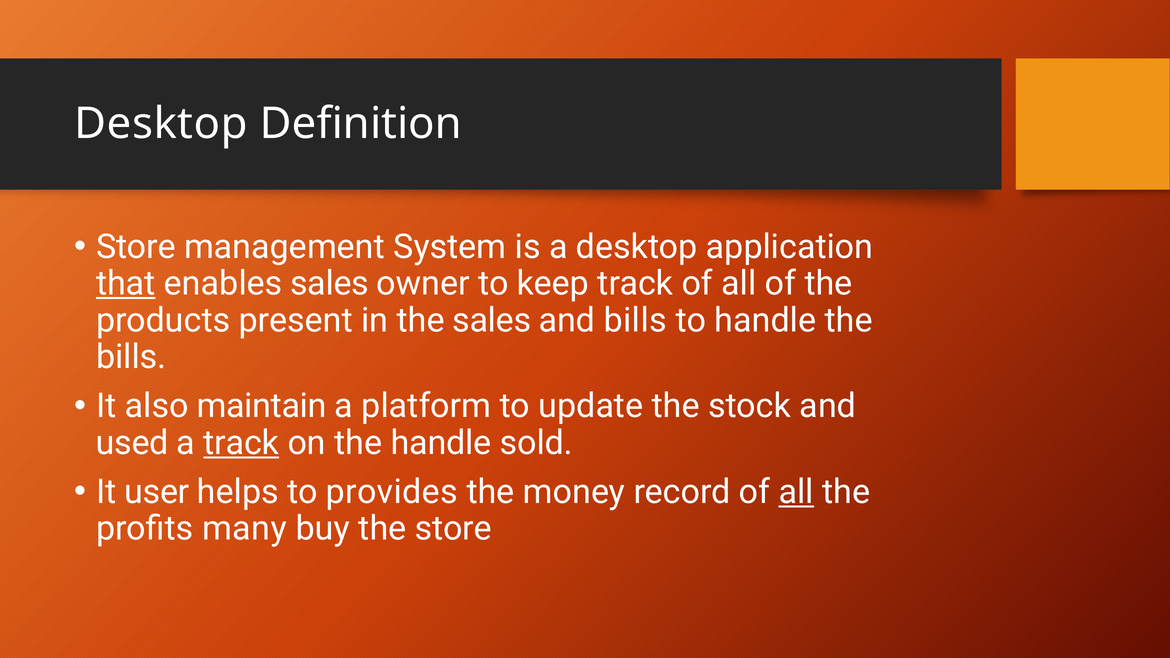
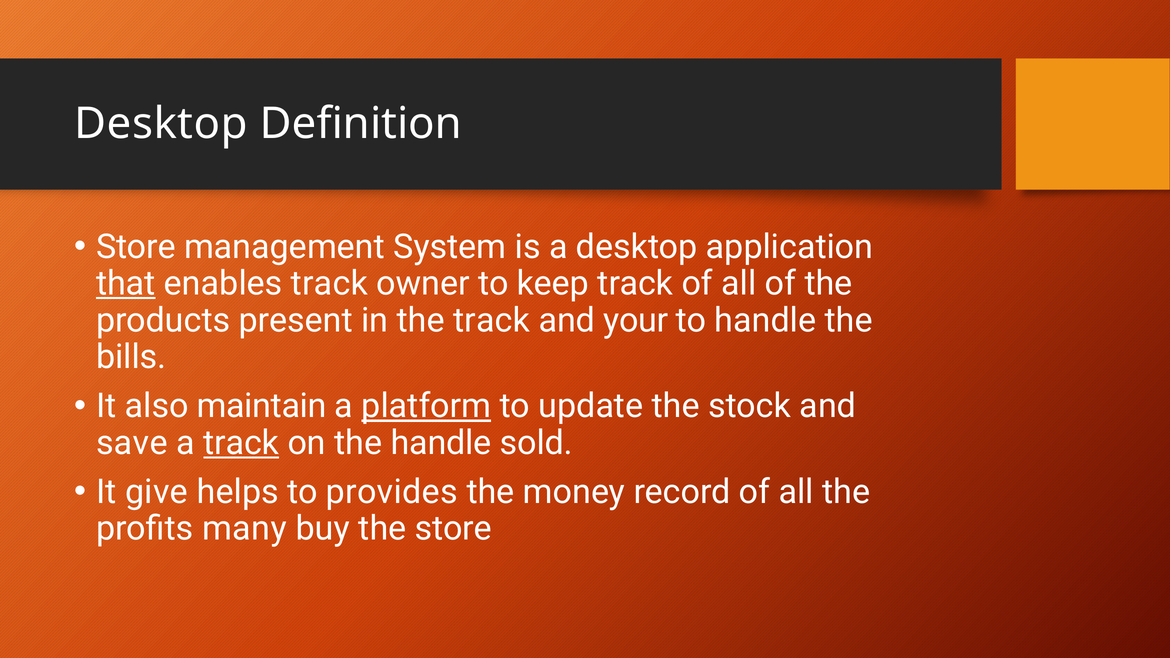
enables sales: sales -> track
the sales: sales -> track
and bills: bills -> your
platform underline: none -> present
used: used -> save
user: user -> give
all at (796, 492) underline: present -> none
